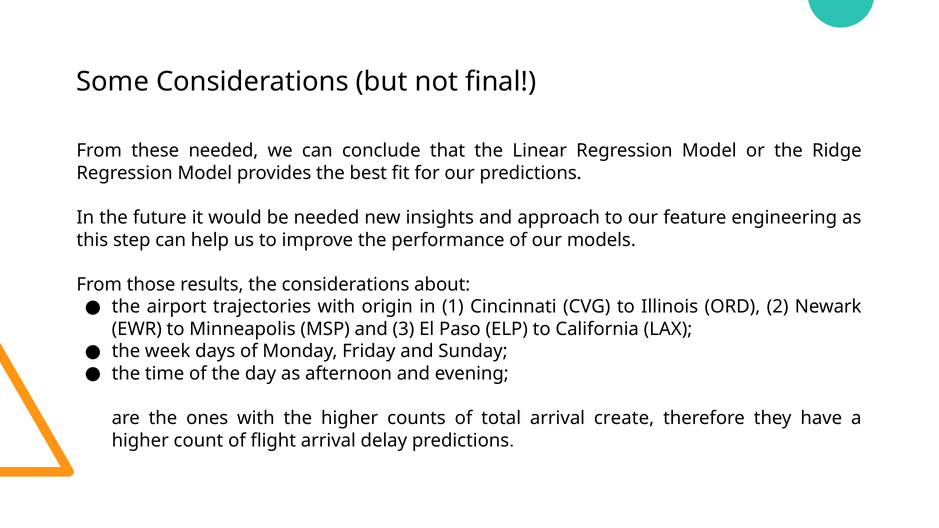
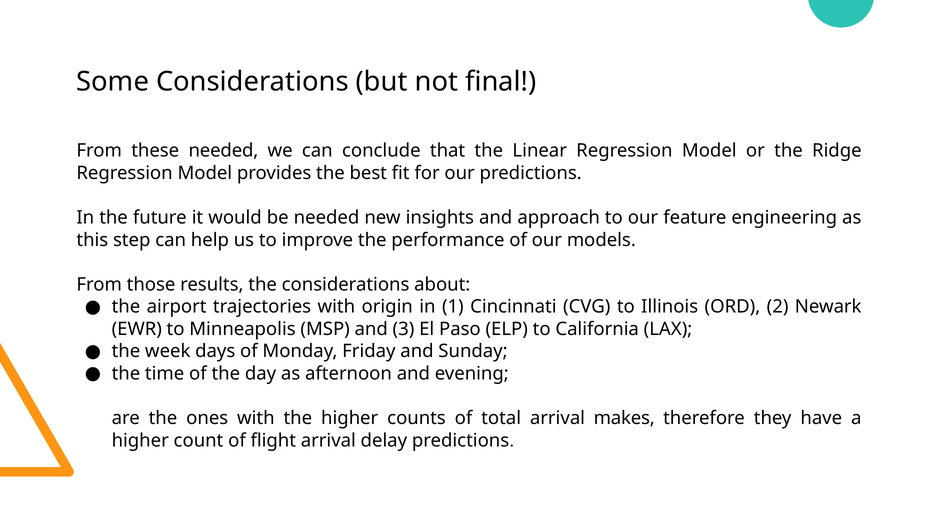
create: create -> makes
